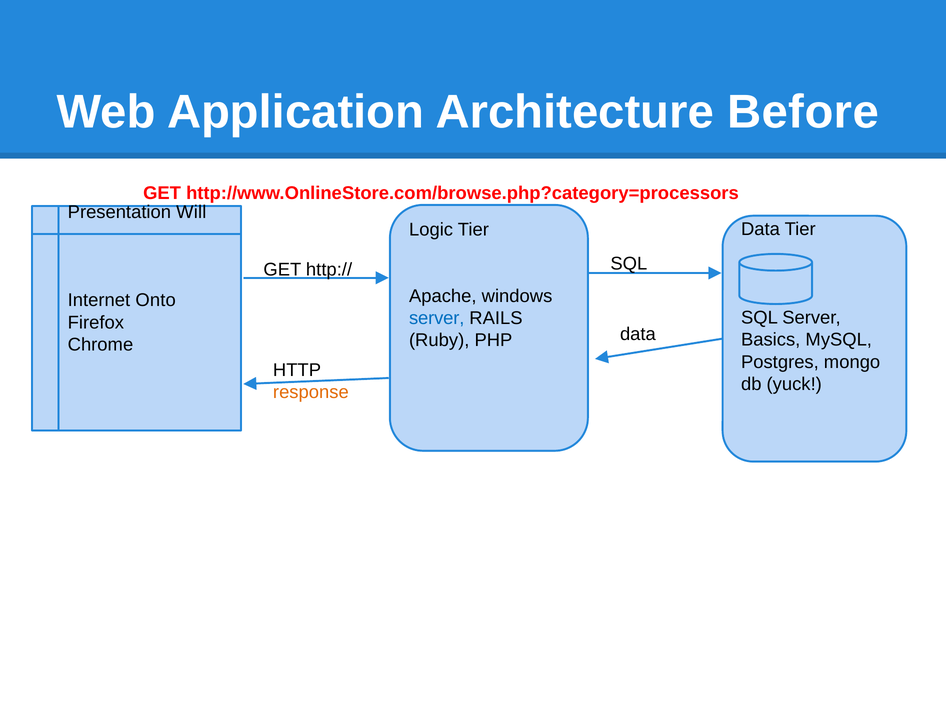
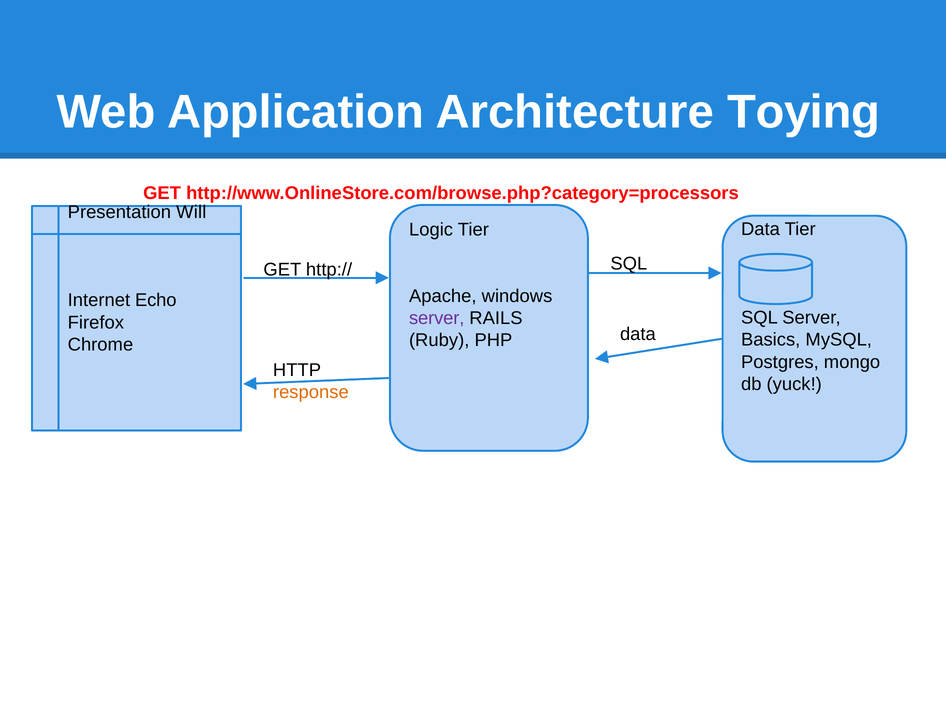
Before: Before -> Toying
Onto: Onto -> Echo
server at (437, 318) colour: blue -> purple
